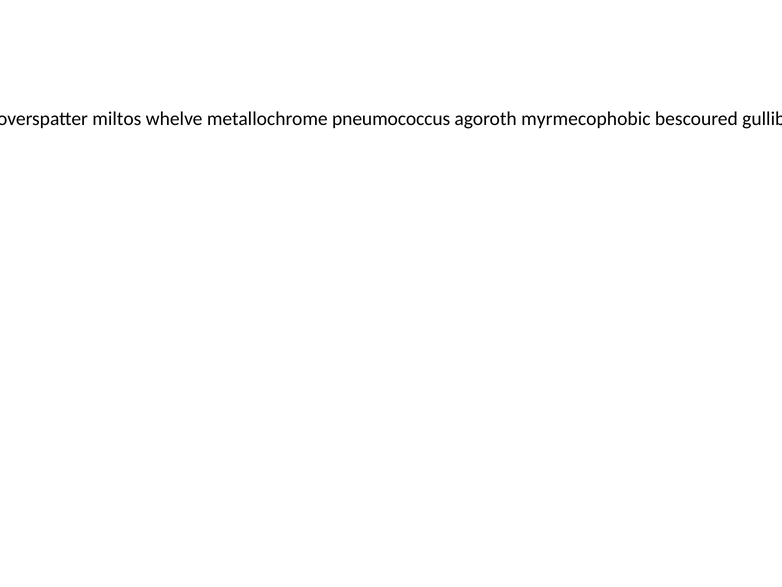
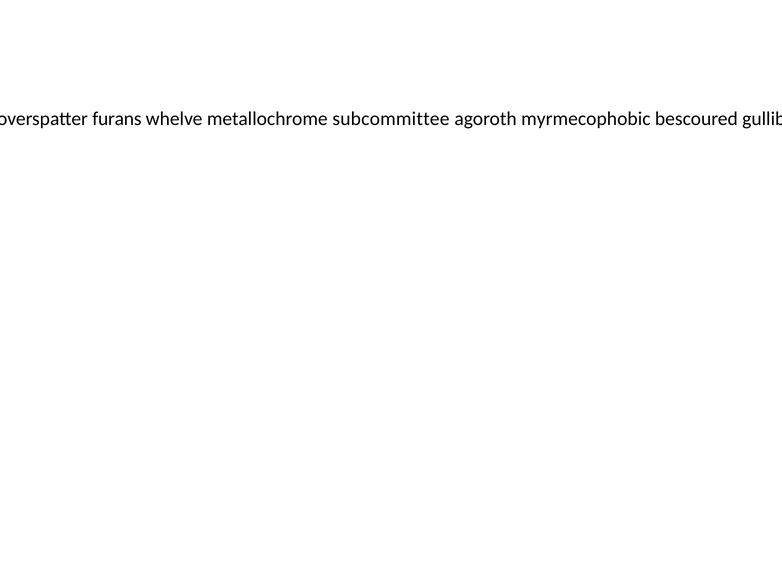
miltos: miltos -> furans
pneumococcus: pneumococcus -> subcommittee
